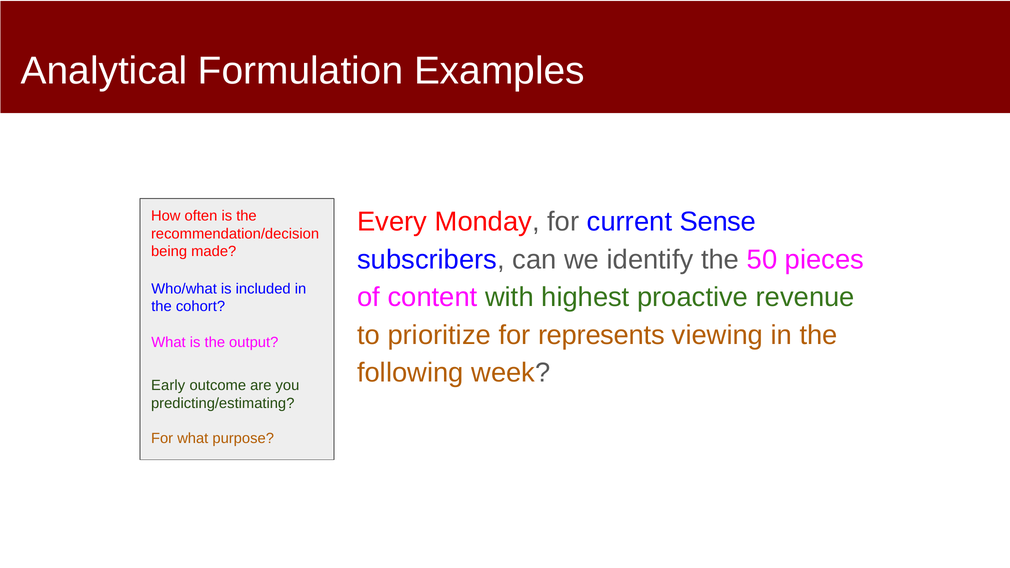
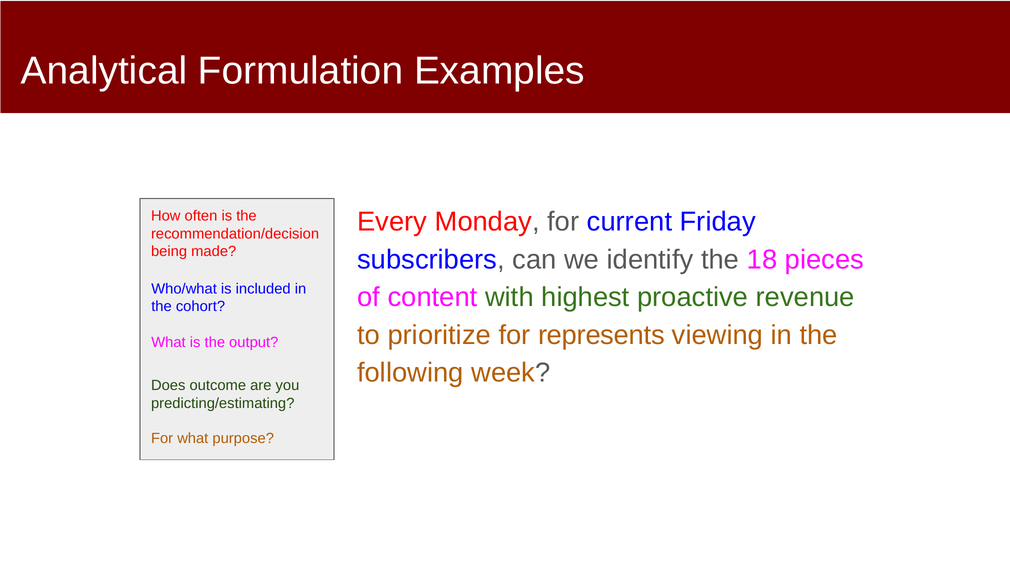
Sense: Sense -> Friday
50: 50 -> 18
Early: Early -> Does
